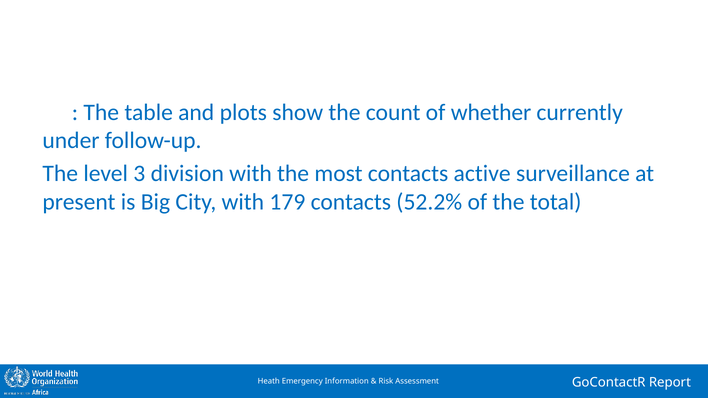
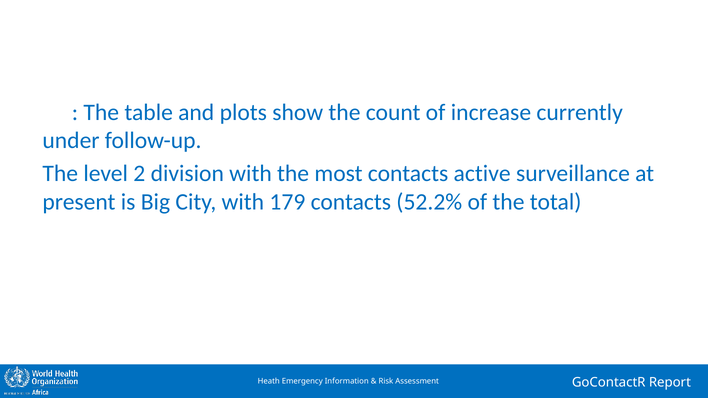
whether: whether -> increase
3: 3 -> 2
